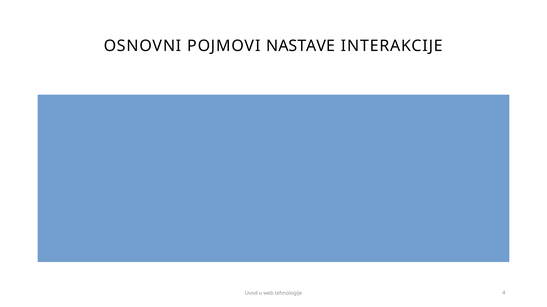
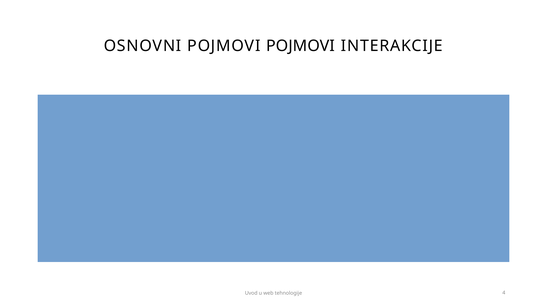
POJMOVI NASTAVE: NASTAVE -> POJMOVI
